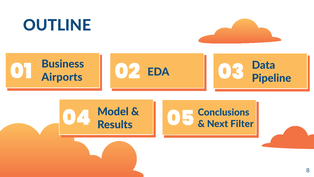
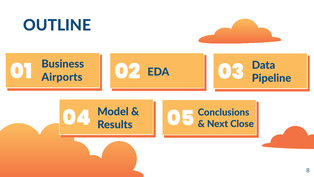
Filter: Filter -> Close
